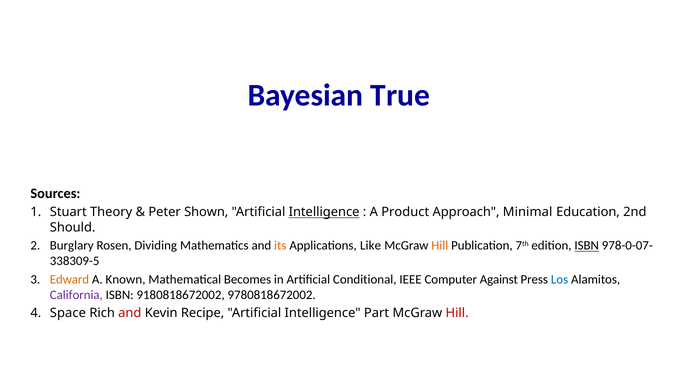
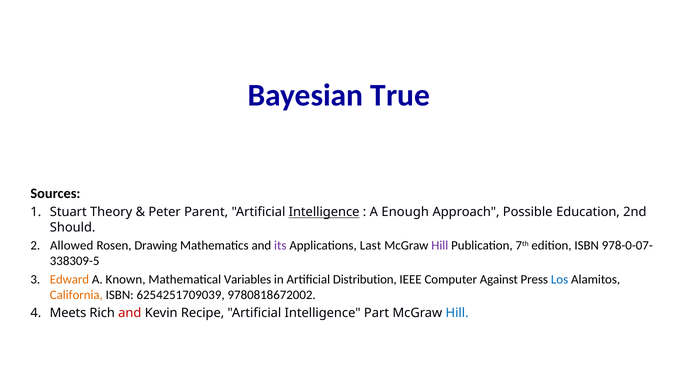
Shown: Shown -> Parent
Product: Product -> Enough
Minimal: Minimal -> Possible
Burglary: Burglary -> Allowed
Dividing: Dividing -> Drawing
its colour: orange -> purple
Like: Like -> Last
Hill at (440, 246) colour: orange -> purple
ISBN at (587, 246) underline: present -> none
Becomes: Becomes -> Variables
Conditional: Conditional -> Distribution
California colour: purple -> orange
9180818672002: 9180818672002 -> 6254251709039
Space: Space -> Meets
Hill at (457, 313) colour: red -> blue
